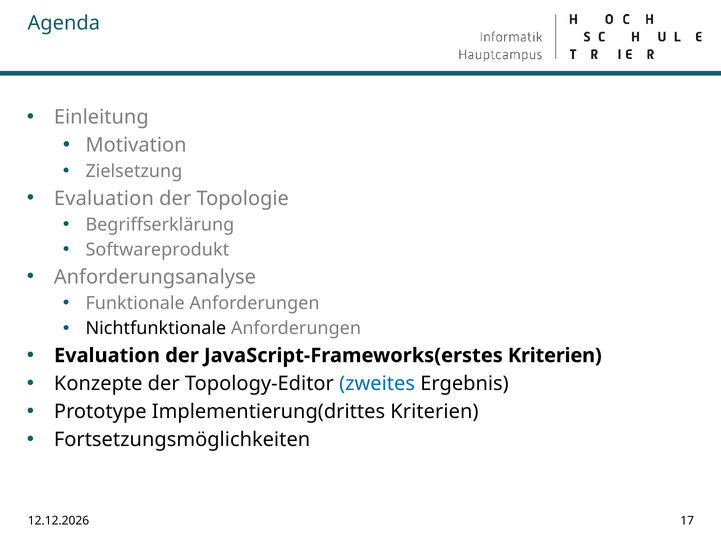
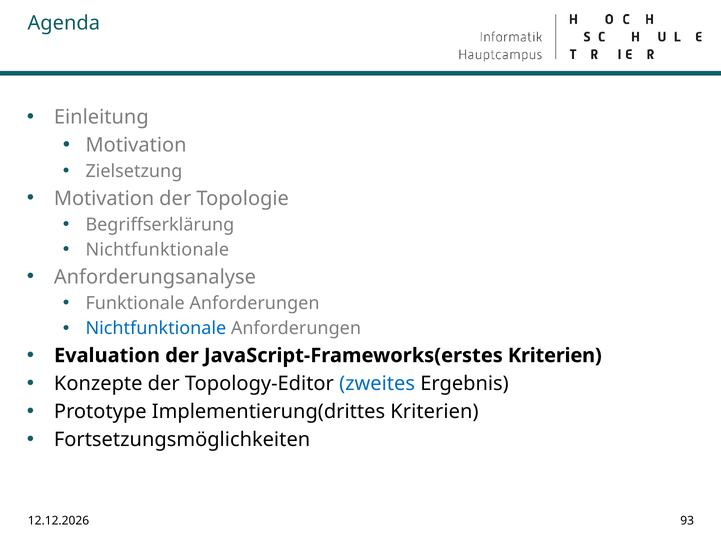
Evaluation at (104, 198): Evaluation -> Motivation
Softwareprodukt at (157, 250): Softwareprodukt -> Nichtfunktionale
Nichtfunktionale at (156, 328) colour: black -> blue
17: 17 -> 93
